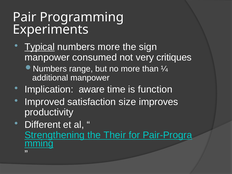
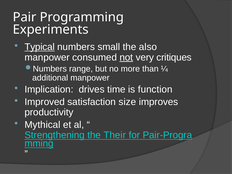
numbers more: more -> small
sign: sign -> also
not underline: none -> present
aware: aware -> drives
Different: Different -> Mythical
